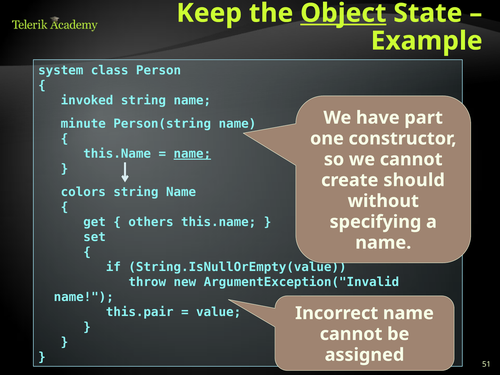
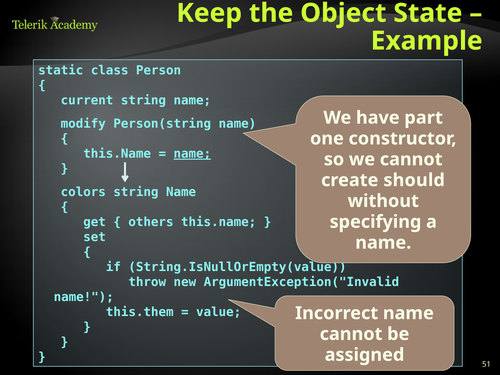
Object underline: present -> none
system: system -> static
invoked: invoked -> current
minute: minute -> modify
this.pair: this.pair -> this.them
